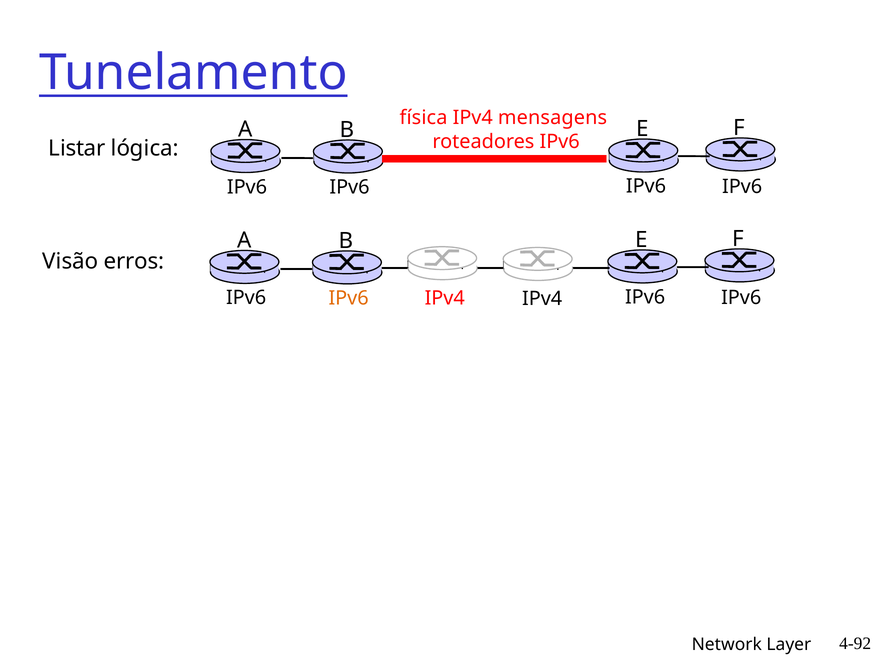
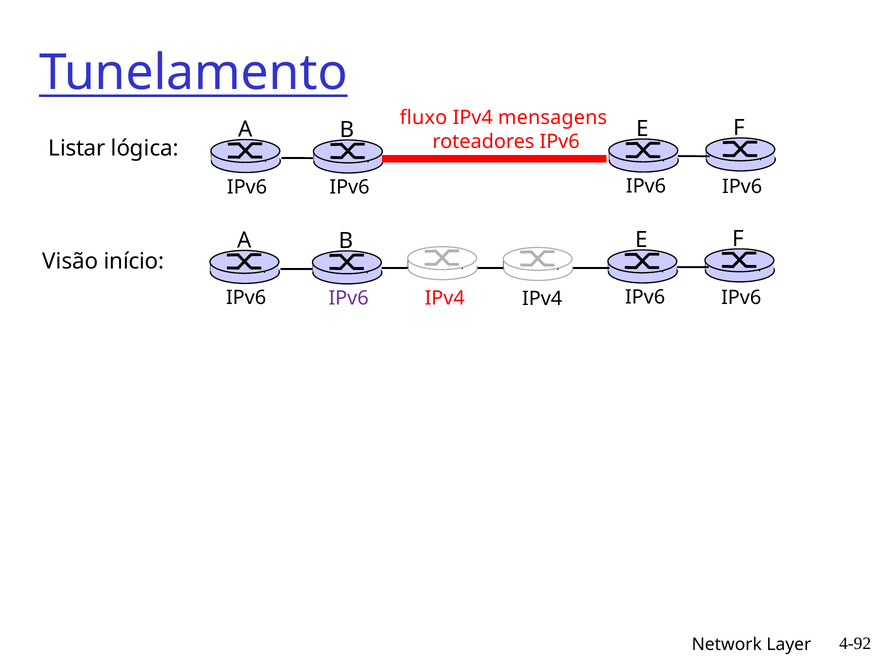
física: física -> fluxo
erros: erros -> início
IPv6 at (349, 298) colour: orange -> purple
